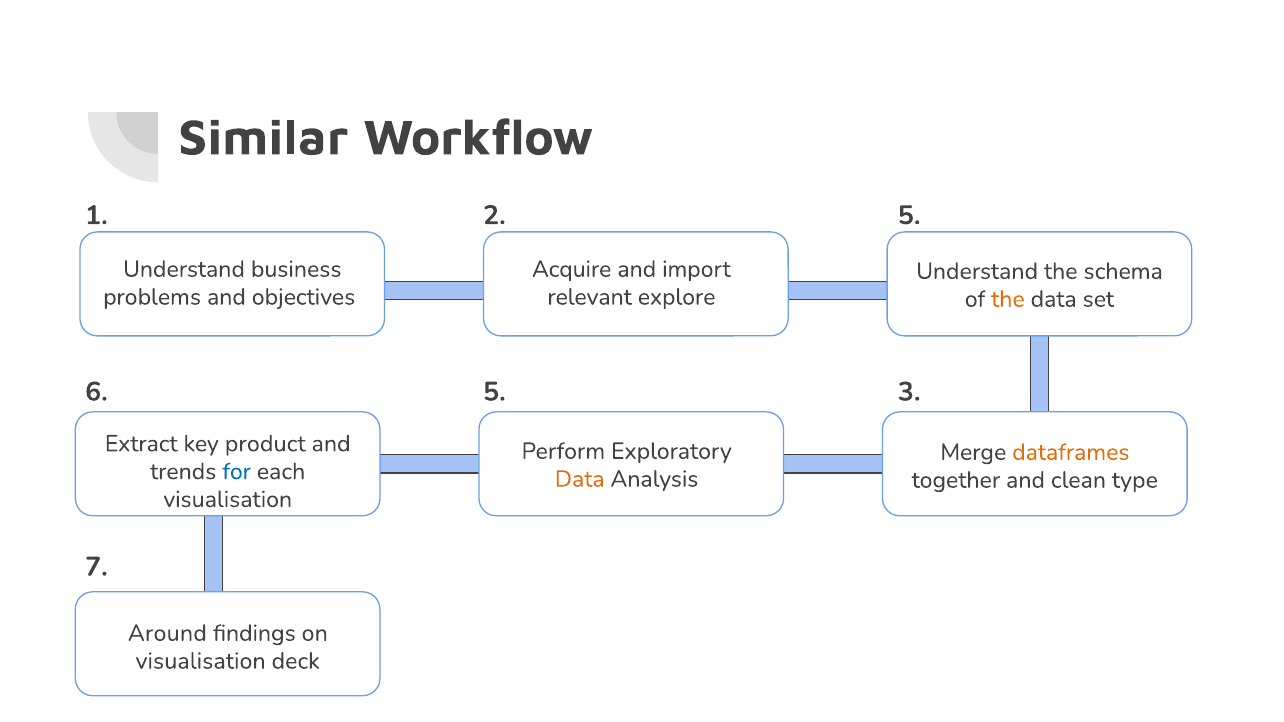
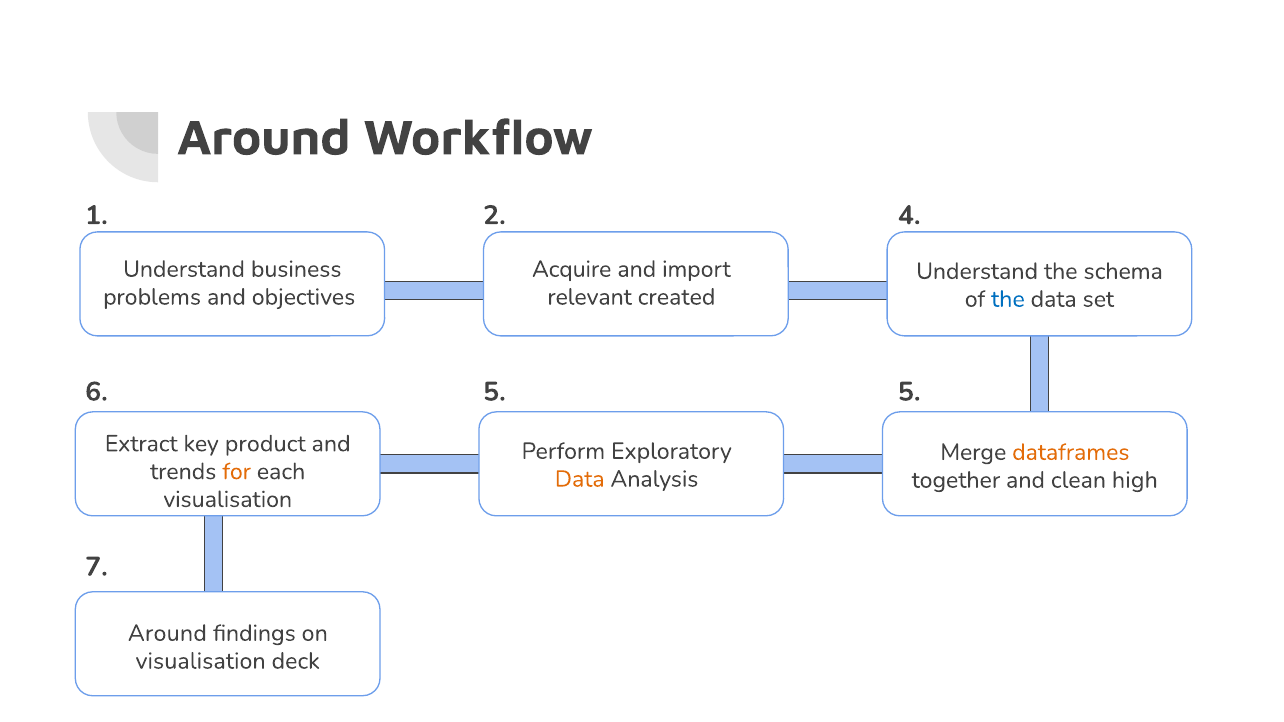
Similar at (263, 138): Similar -> Around
2 5: 5 -> 4
explore: explore -> created
the at (1008, 299) colour: orange -> blue
5 3: 3 -> 5
for colour: blue -> orange
type: type -> high
